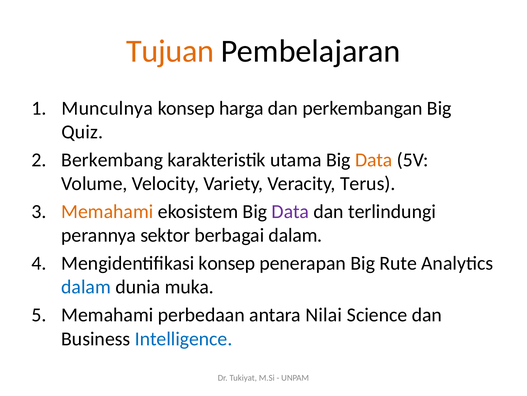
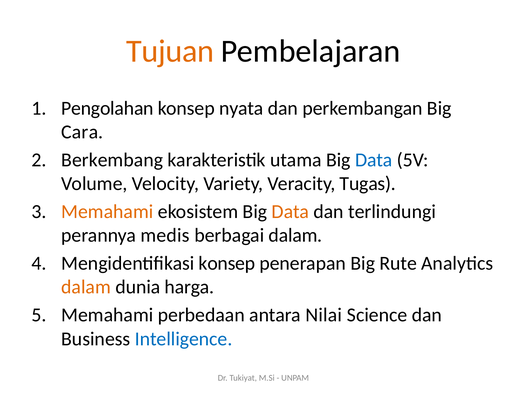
Munculnya: Munculnya -> Pengolahan
harga: harga -> nyata
Quiz: Quiz -> Cara
Data at (374, 160) colour: orange -> blue
Terus: Terus -> Tugas
Data at (290, 211) colour: purple -> orange
sektor: sektor -> medis
dalam at (86, 287) colour: blue -> orange
muka: muka -> harga
